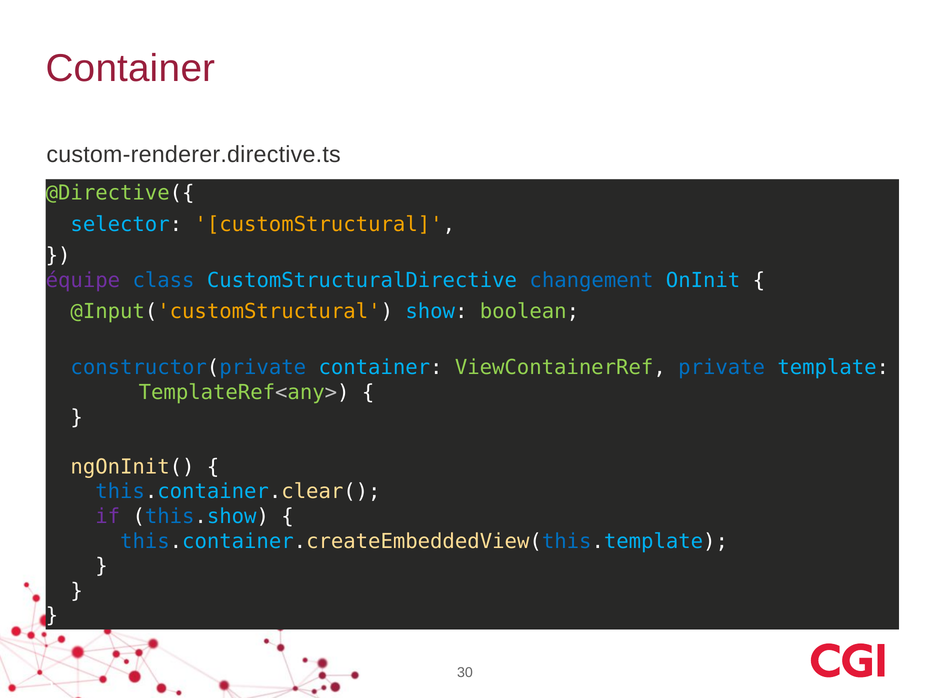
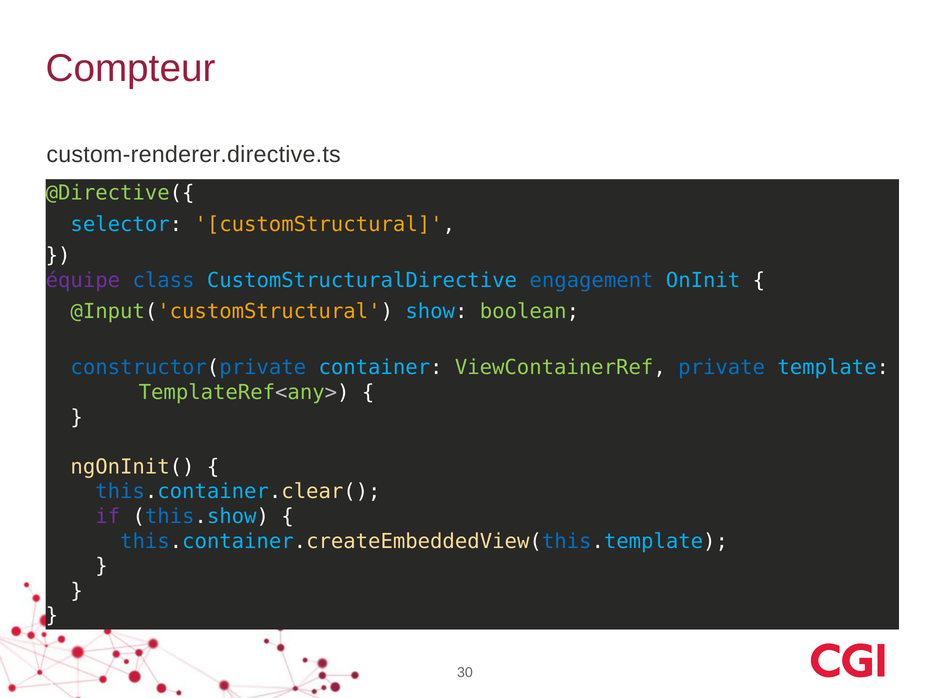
Container at (130, 68): Container -> Compteur
changement: changement -> engagement
